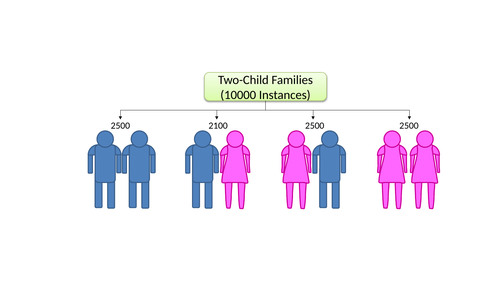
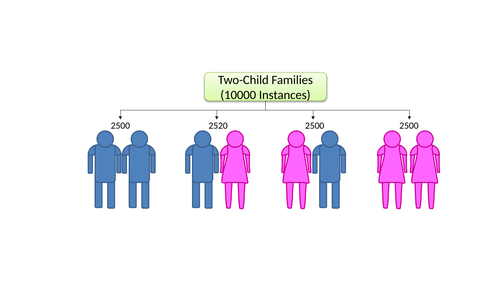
2100: 2100 -> 2520
